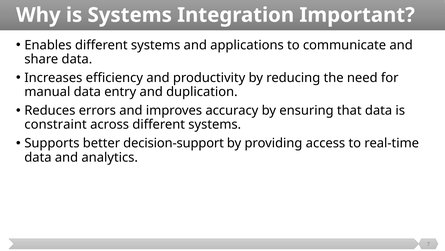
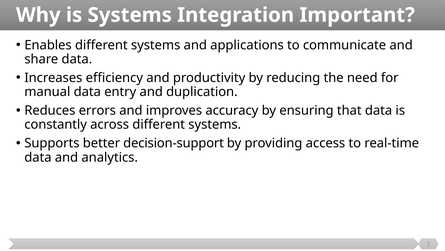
constraint: constraint -> constantly
